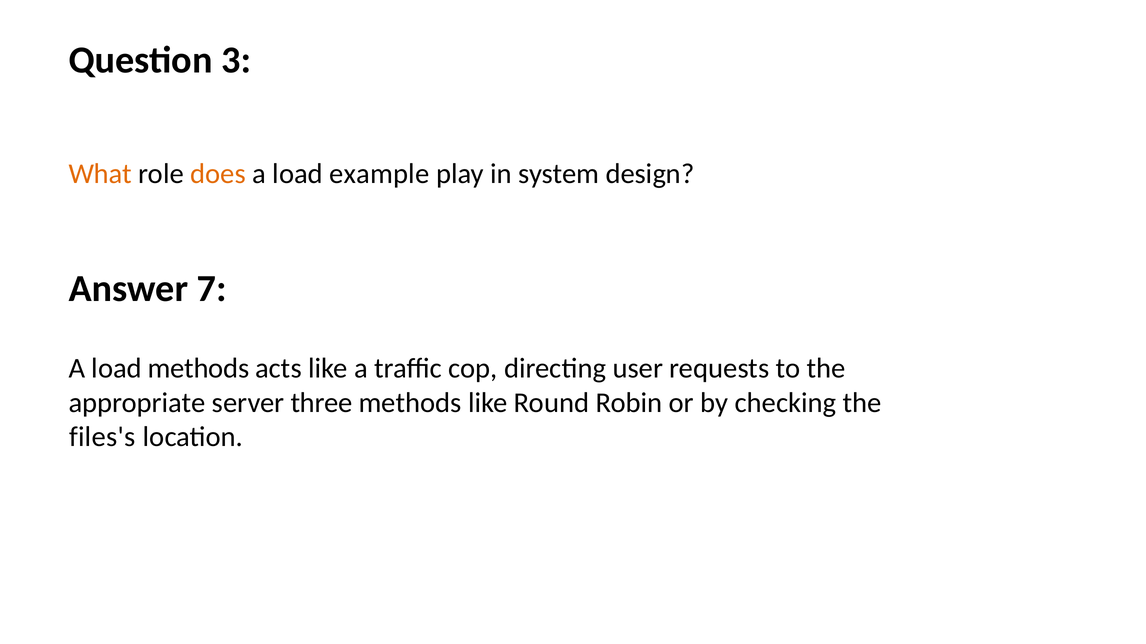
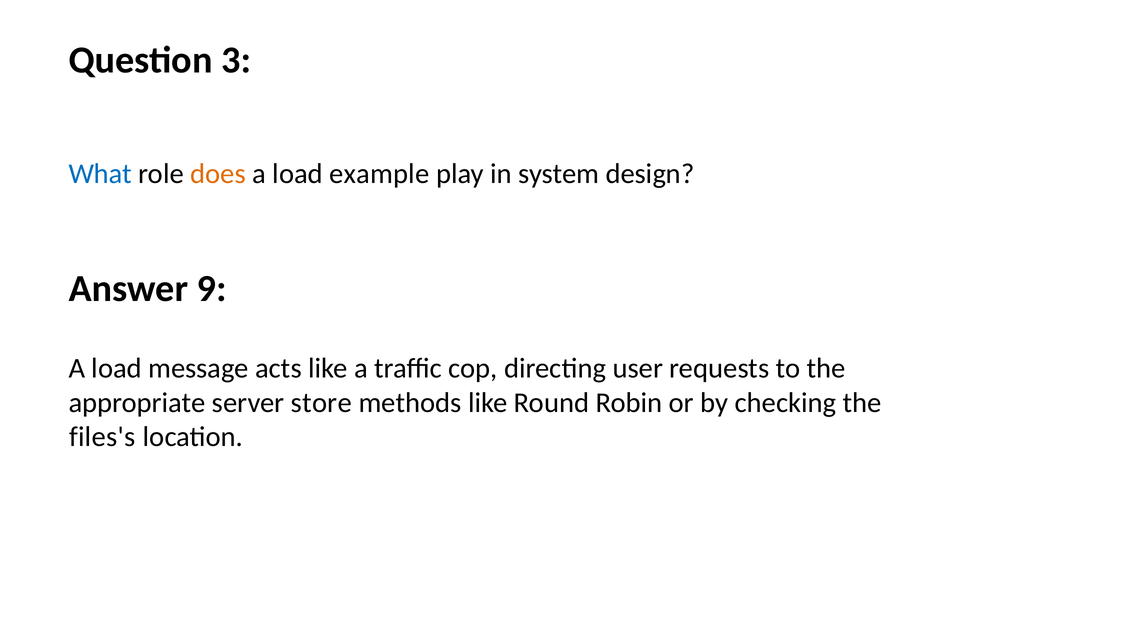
What colour: orange -> blue
7: 7 -> 9
load methods: methods -> message
three: three -> store
